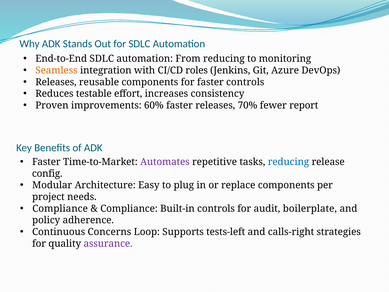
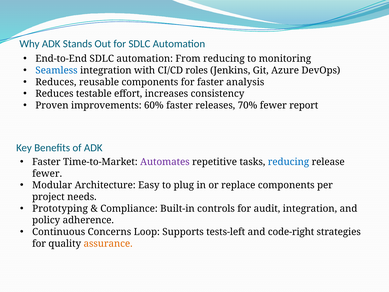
Seamless colour: orange -> blue
Releases at (56, 82): Releases -> Reduces
faster controls: controls -> analysis
config at (47, 173): config -> fewer
Compliance at (60, 208): Compliance -> Prototyping
audit boilerplate: boilerplate -> integration
calls-right: calls-right -> code-right
assurance colour: purple -> orange
